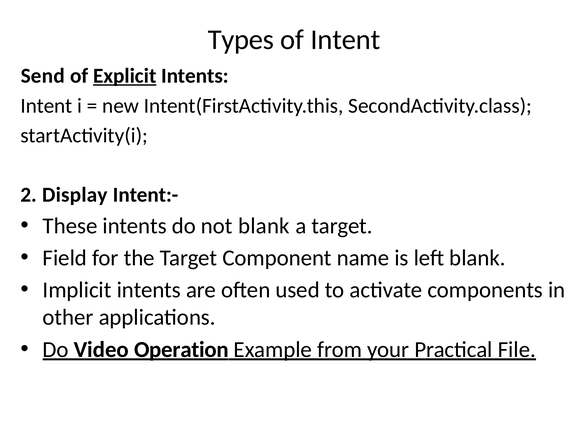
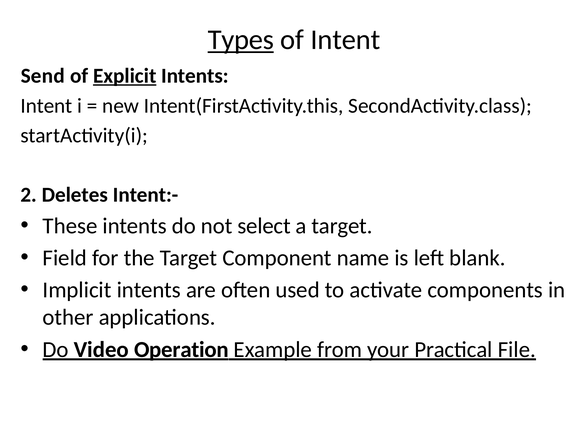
Types underline: none -> present
Display: Display -> Deletes
not blank: blank -> select
